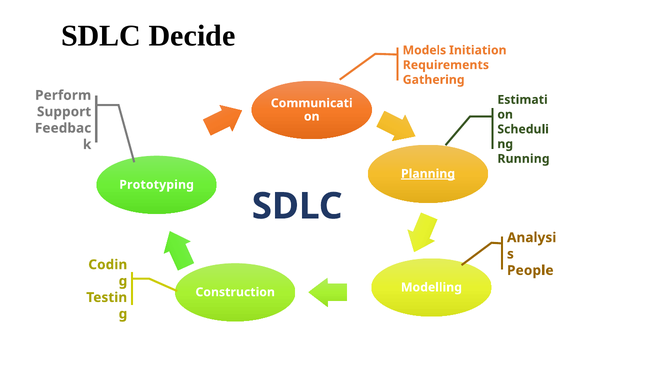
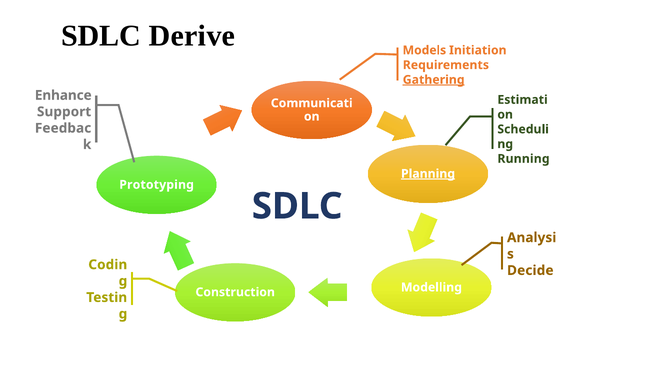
Decide: Decide -> Derive
Gathering underline: none -> present
Perform: Perform -> Enhance
People: People -> Decide
